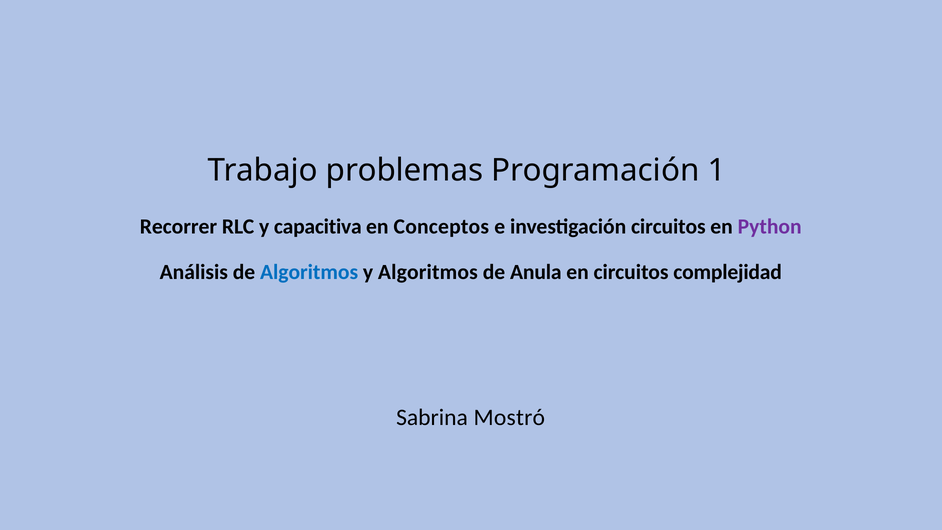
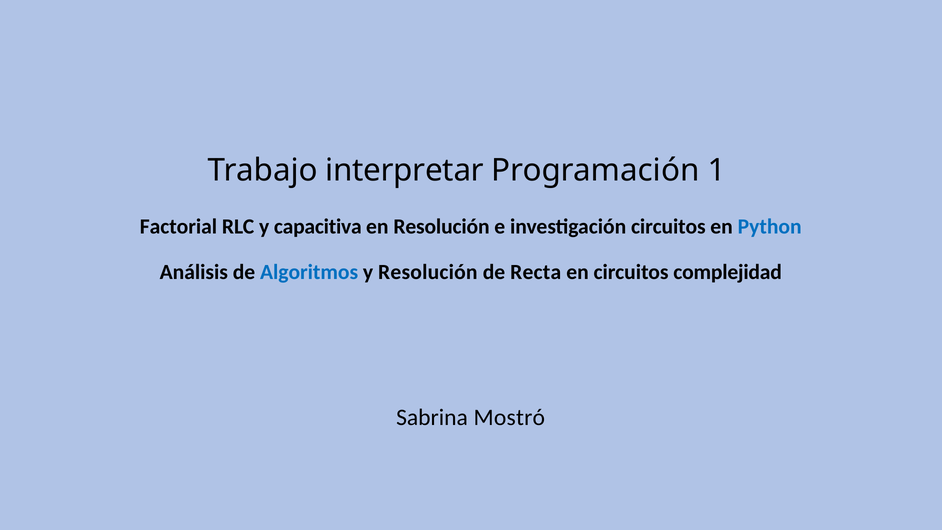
problemas: problemas -> interpretar
Recorrer: Recorrer -> Factorial
en Conceptos: Conceptos -> Resolución
Python colour: purple -> blue
y Algoritmos: Algoritmos -> Resolución
Anula: Anula -> Recta
